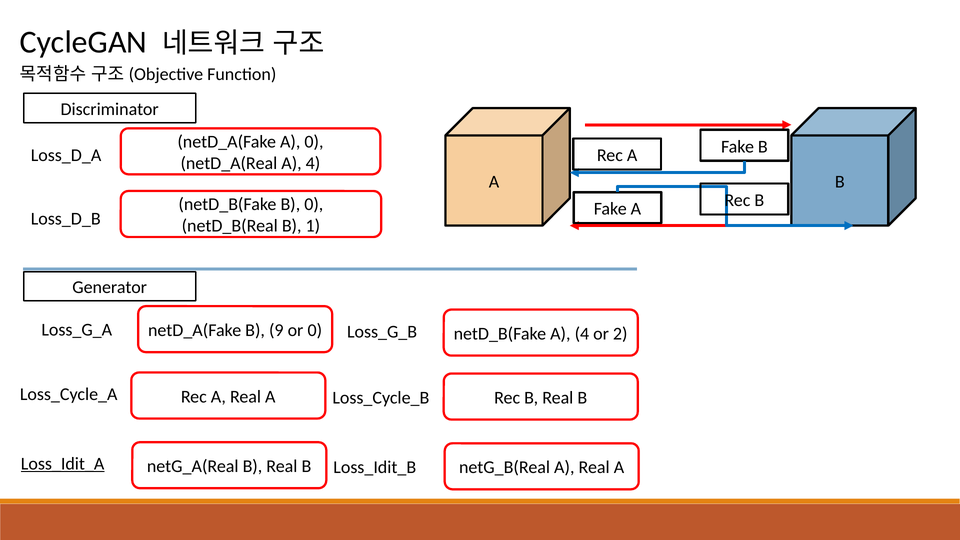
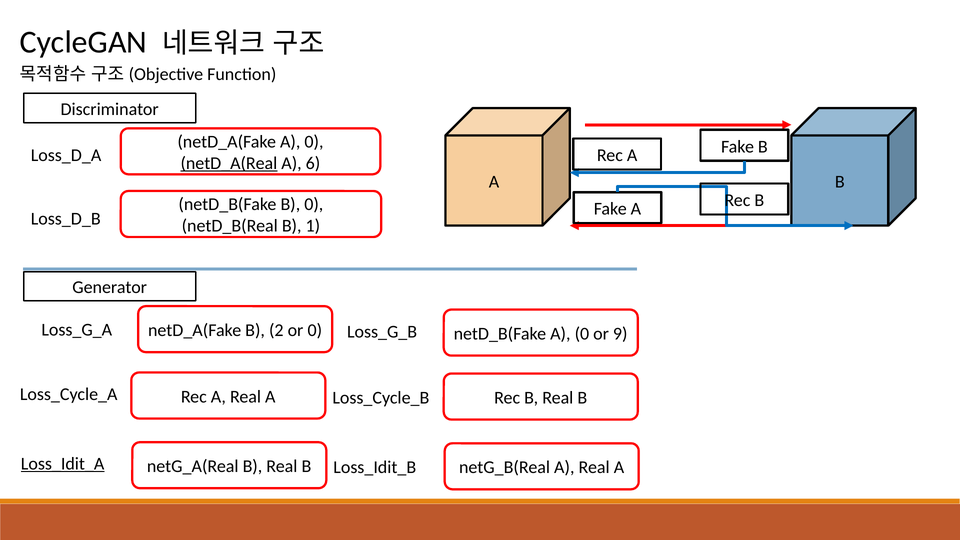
netD_A(Real underline: none -> present
4 at (313, 163): 4 -> 6
9: 9 -> 2
netD_B(Fake A 4: 4 -> 0
2: 2 -> 9
